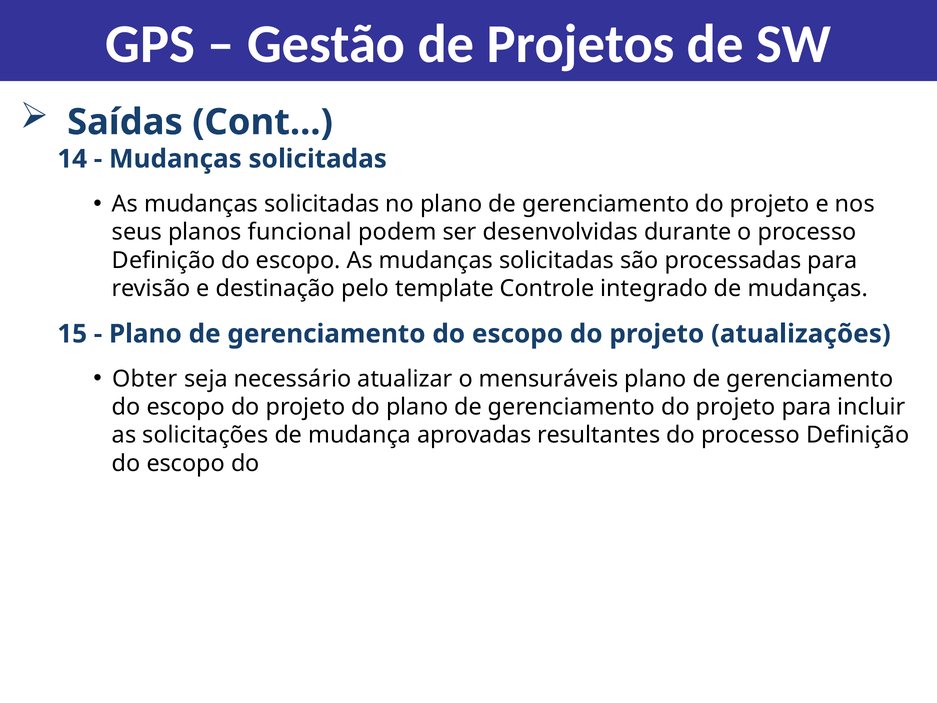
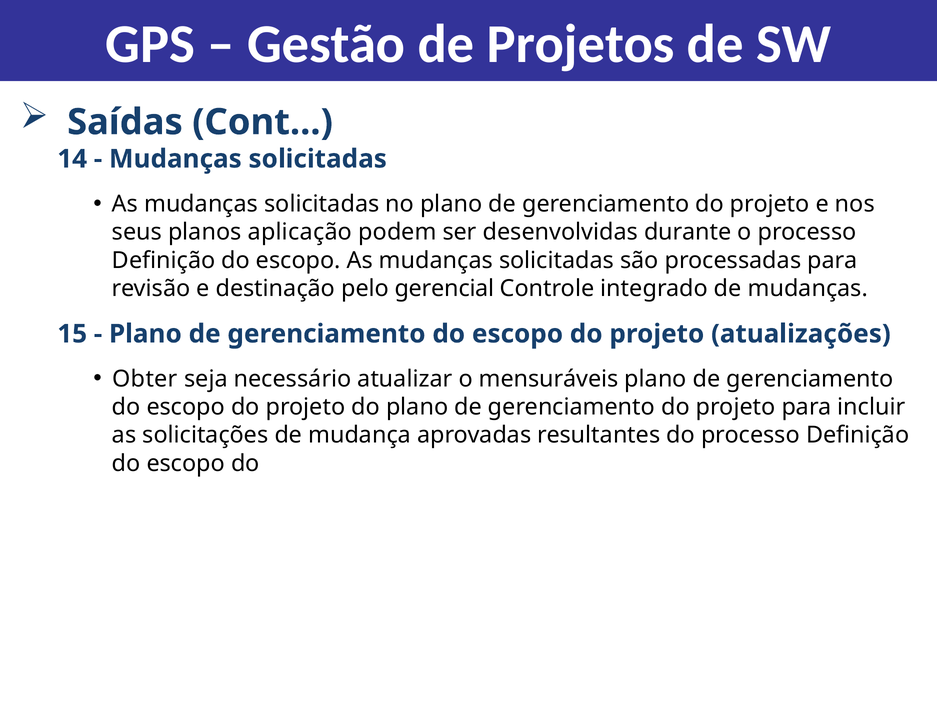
funcional: funcional -> aplicação
template: template -> gerencial
